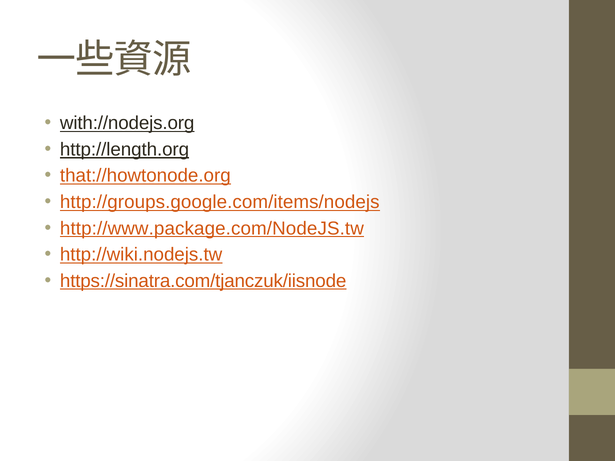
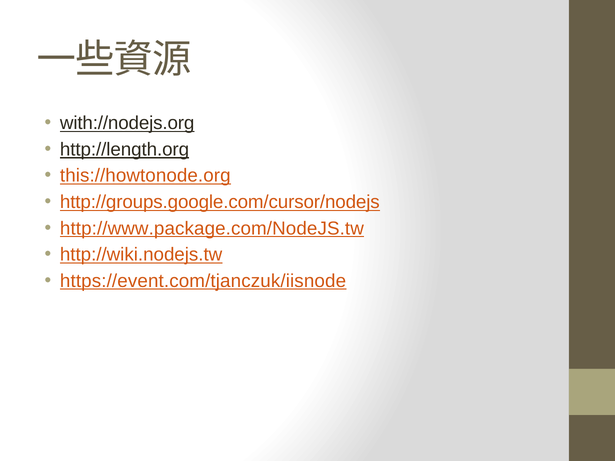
that://howtonode.org: that://howtonode.org -> this://howtonode.org
http://groups.google.com/items/nodejs: http://groups.google.com/items/nodejs -> http://groups.google.com/cursor/nodejs
https://sinatra.com/tjanczuk/iisnode: https://sinatra.com/tjanczuk/iisnode -> https://event.com/tjanczuk/iisnode
